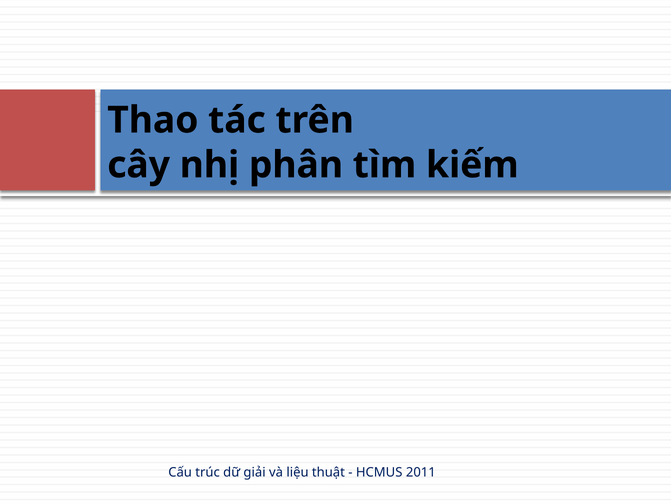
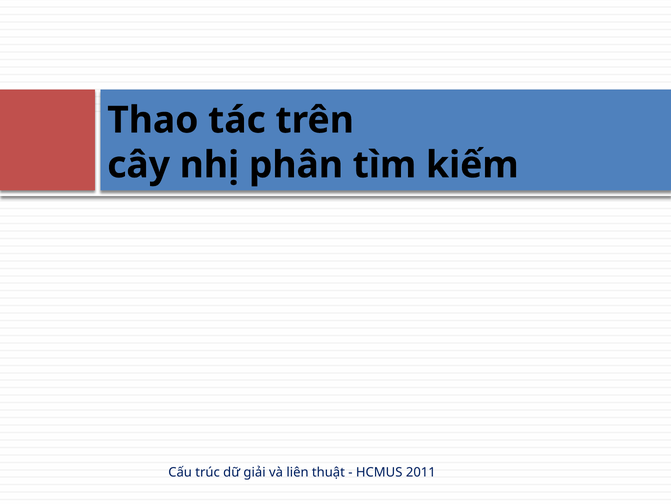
liệu: liệu -> liên
